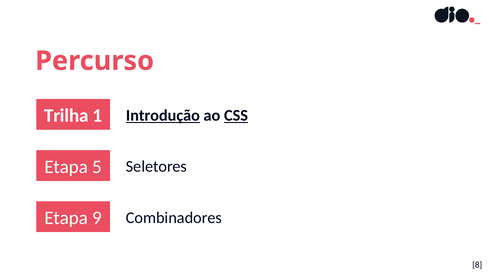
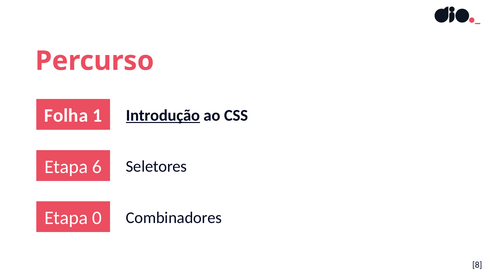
Trilha: Trilha -> Folha
CSS underline: present -> none
5: 5 -> 6
9: 9 -> 0
